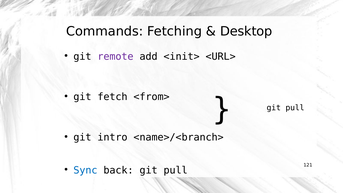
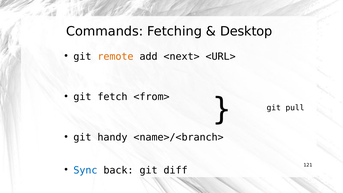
remote colour: purple -> orange
<init>: <init> -> <next>
intro: intro -> handy
back git pull: pull -> diff
